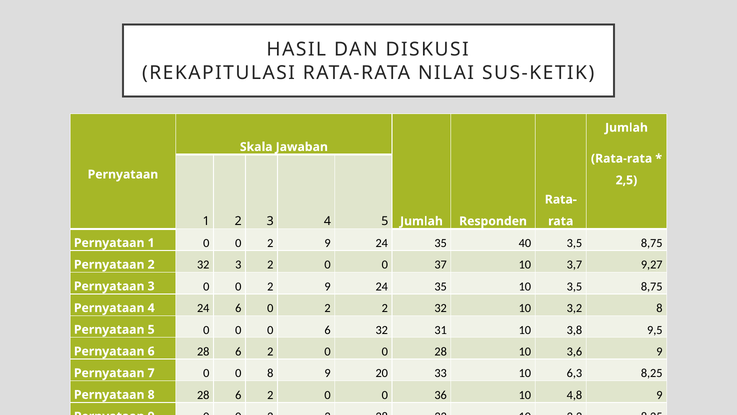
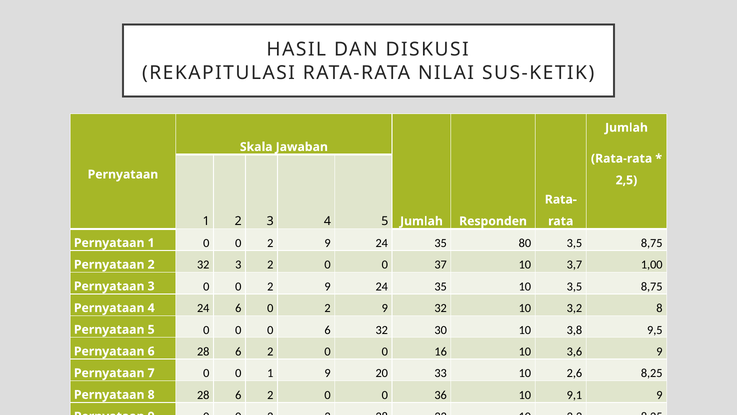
40: 40 -> 80
9,27: 9,27 -> 1,00
6 0 2 2: 2 -> 9
31: 31 -> 30
0 28: 28 -> 16
0 8: 8 -> 1
6,3: 6,3 -> 2,6
4,8: 4,8 -> 9,1
